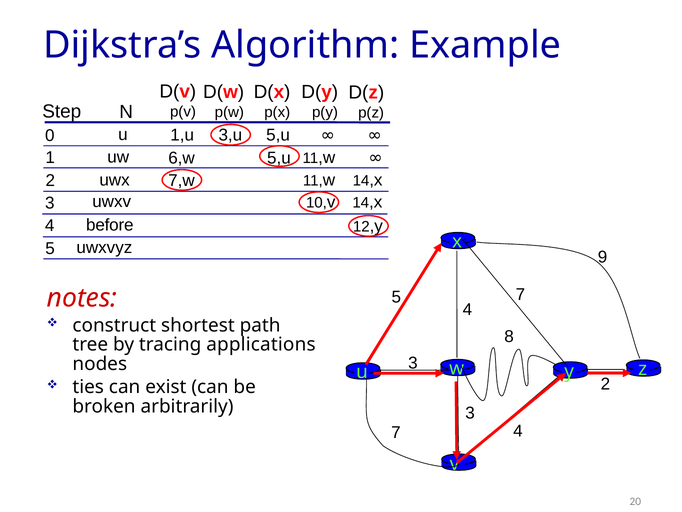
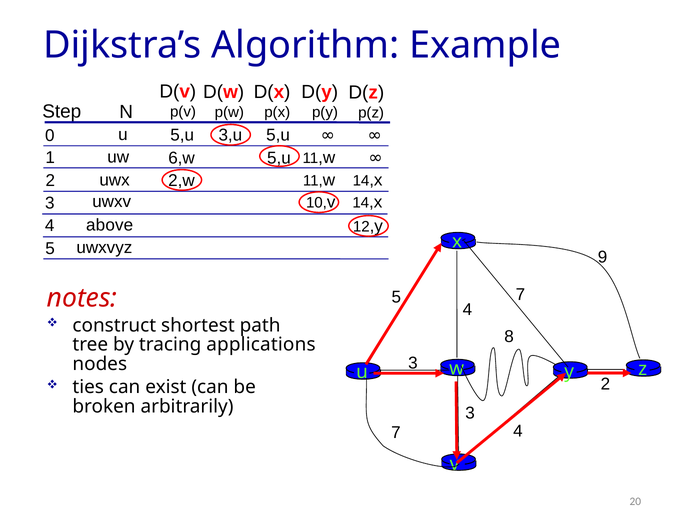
1,u at (182, 135): 1,u -> 5,u
7,w: 7,w -> 2,w
before: before -> above
